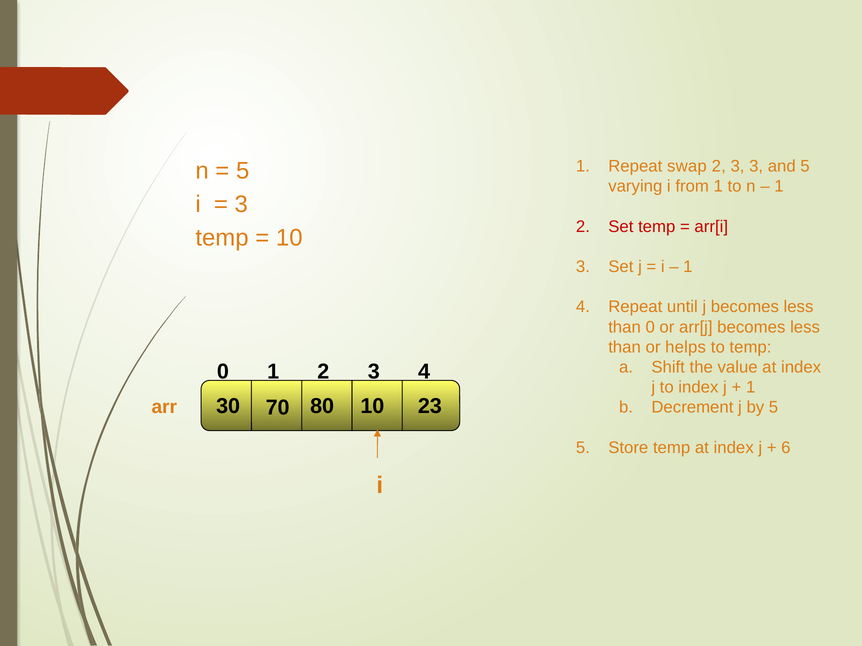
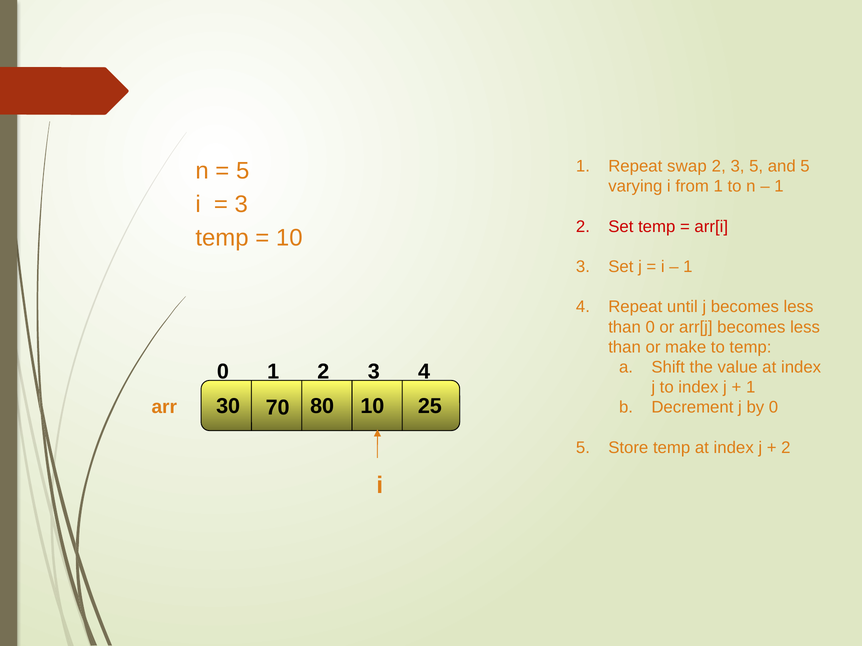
3 3: 3 -> 5
helps: helps -> make
23: 23 -> 25
by 5: 5 -> 0
6 at (786, 448): 6 -> 2
